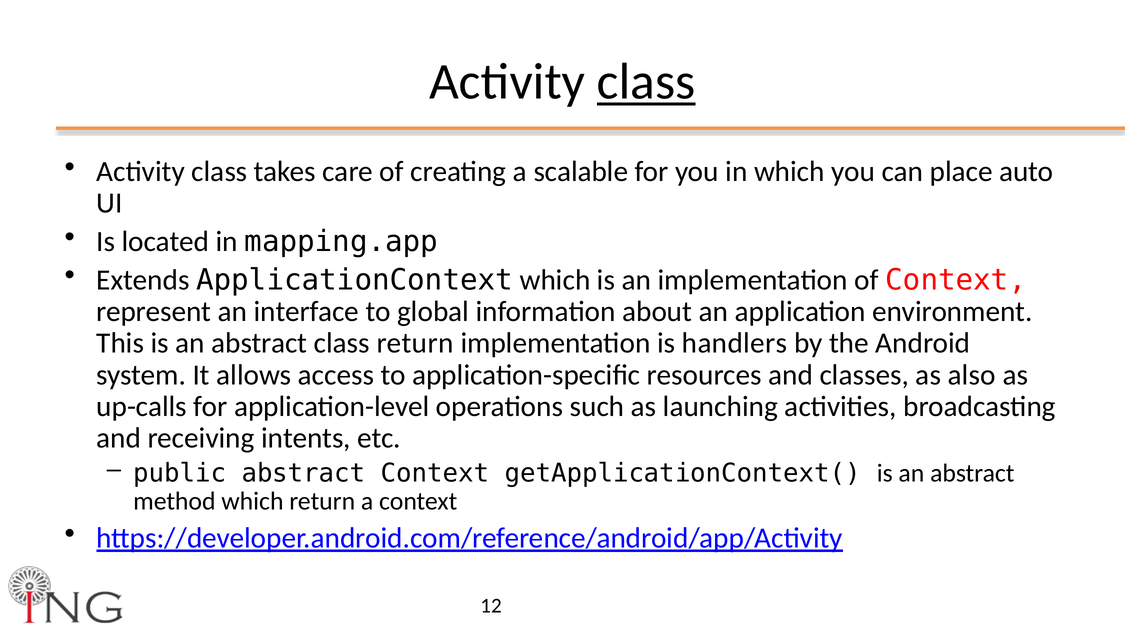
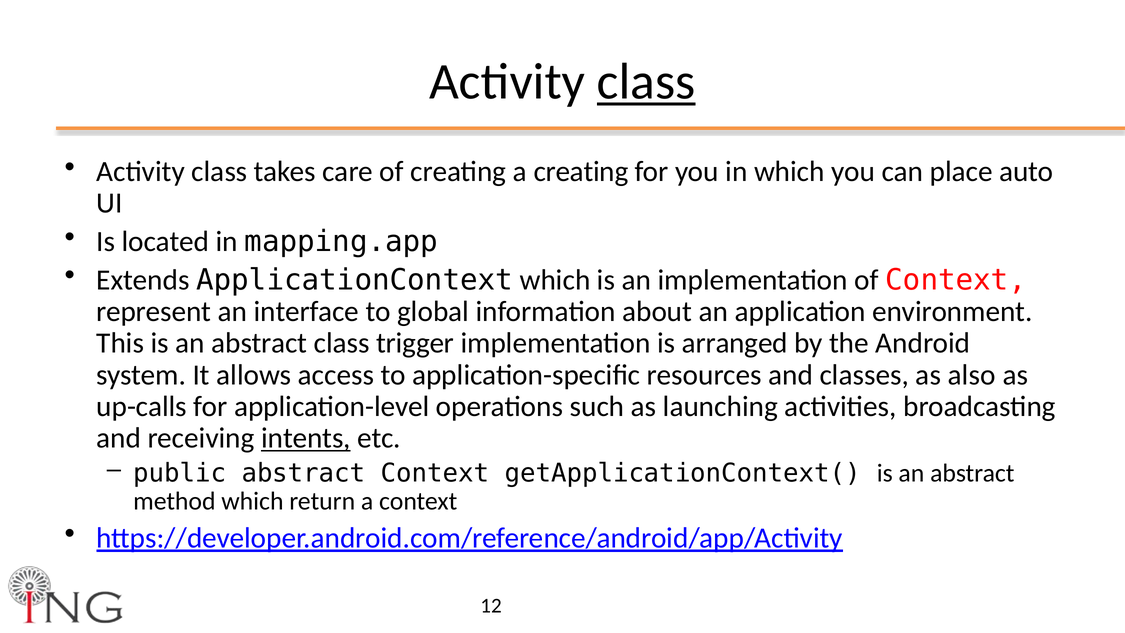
a scalable: scalable -> creating
class return: return -> trigger
handlers: handlers -> arranged
intents underline: none -> present
